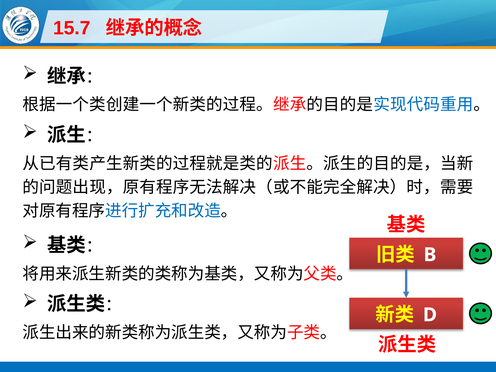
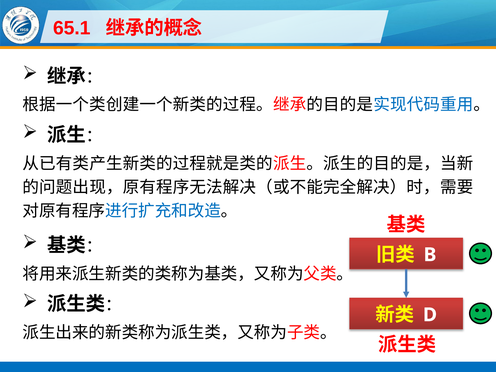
15.7: 15.7 -> 65.1
